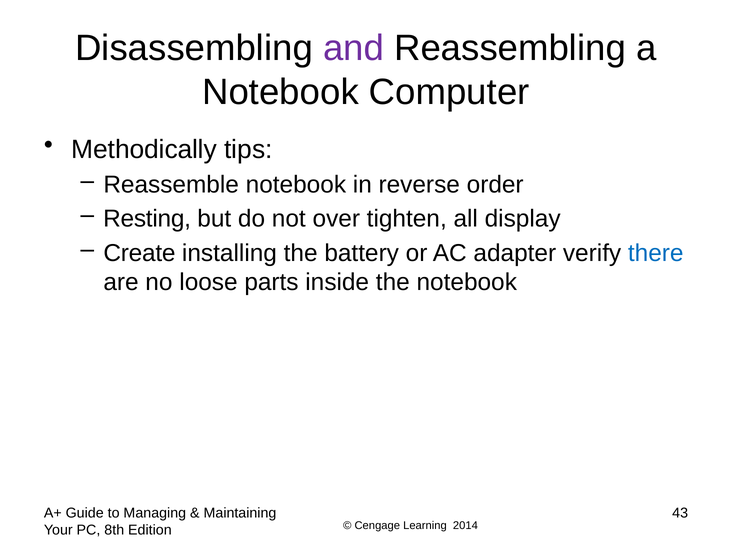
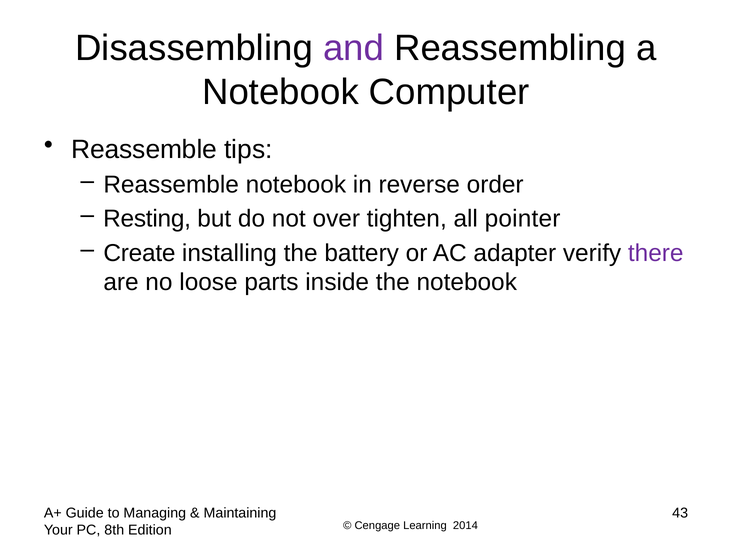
Methodically at (144, 149): Methodically -> Reassemble
display: display -> pointer
there colour: blue -> purple
